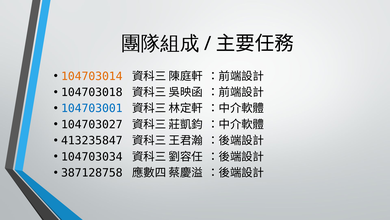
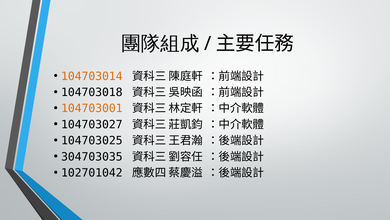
104703001 colour: blue -> orange
413235847: 413235847 -> 104703025
104703034: 104703034 -> 304703035
387128758: 387128758 -> 102701042
